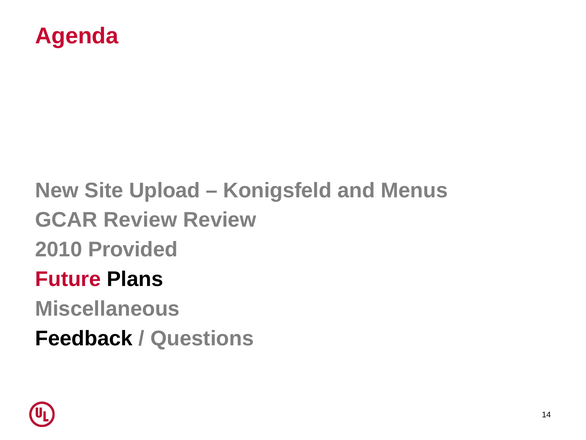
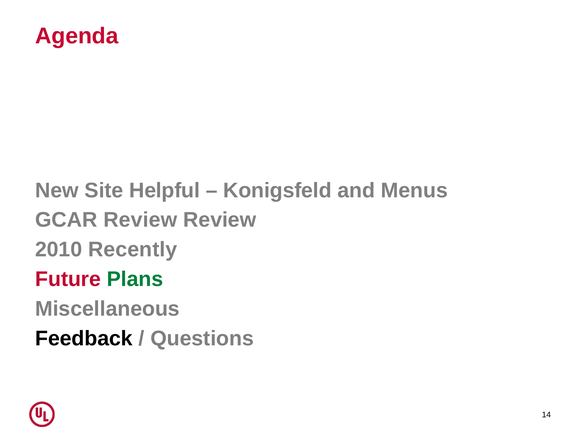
Upload: Upload -> Helpful
Provided: Provided -> Recently
Plans colour: black -> green
